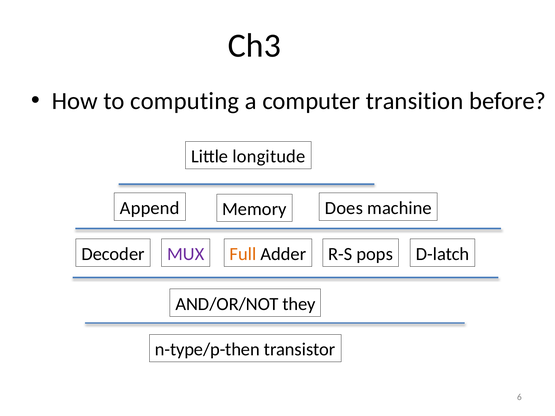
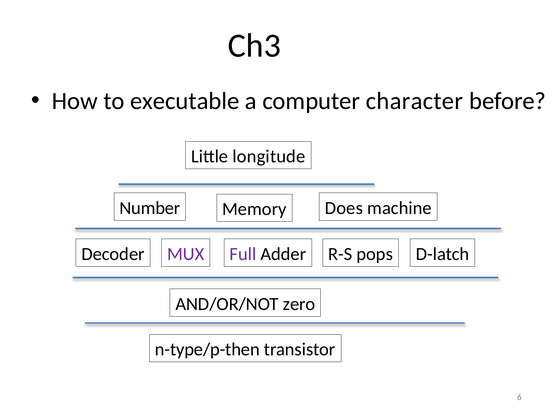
computing: computing -> executable
transition: transition -> character
Append: Append -> Number
Full colour: orange -> purple
they: they -> zero
